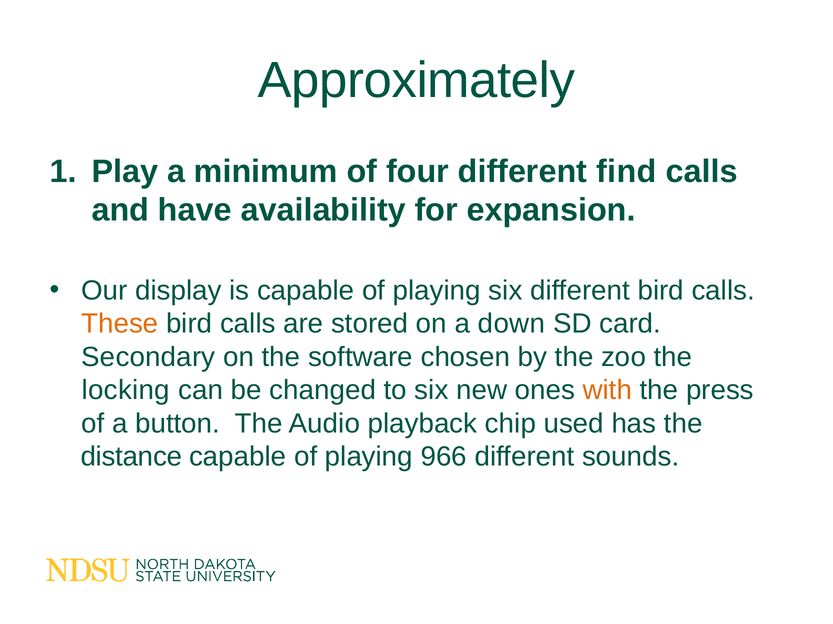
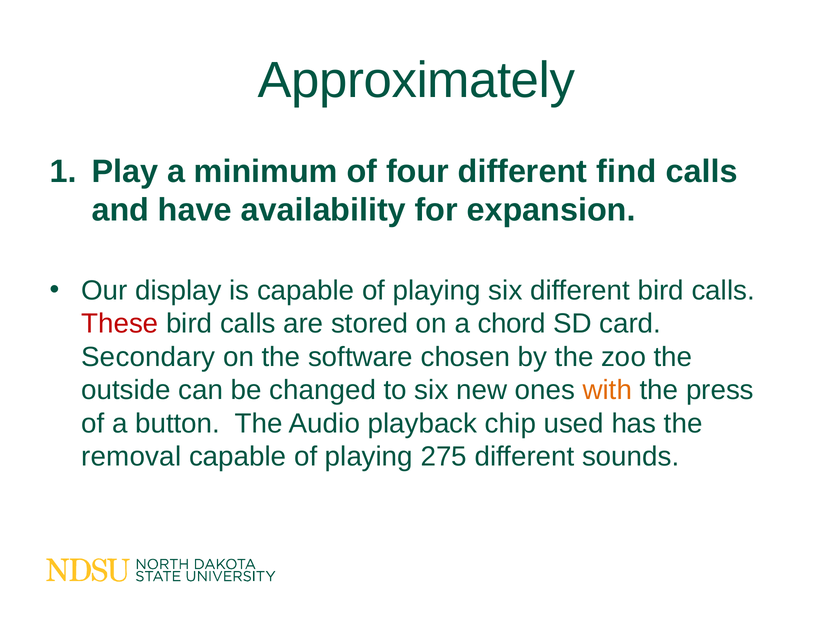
These colour: orange -> red
down: down -> chord
locking: locking -> outside
distance: distance -> removal
966: 966 -> 275
